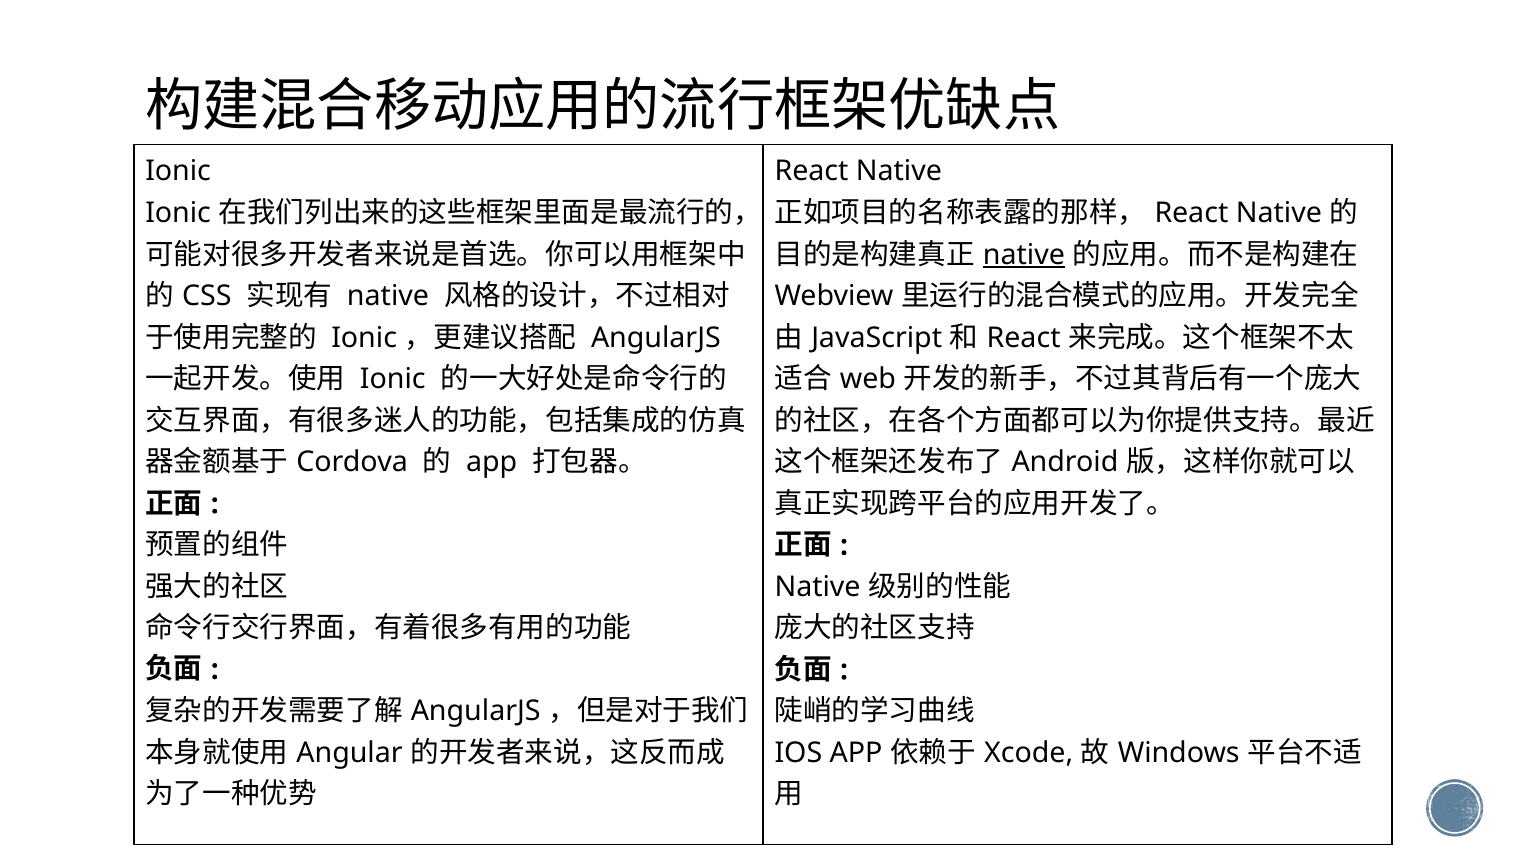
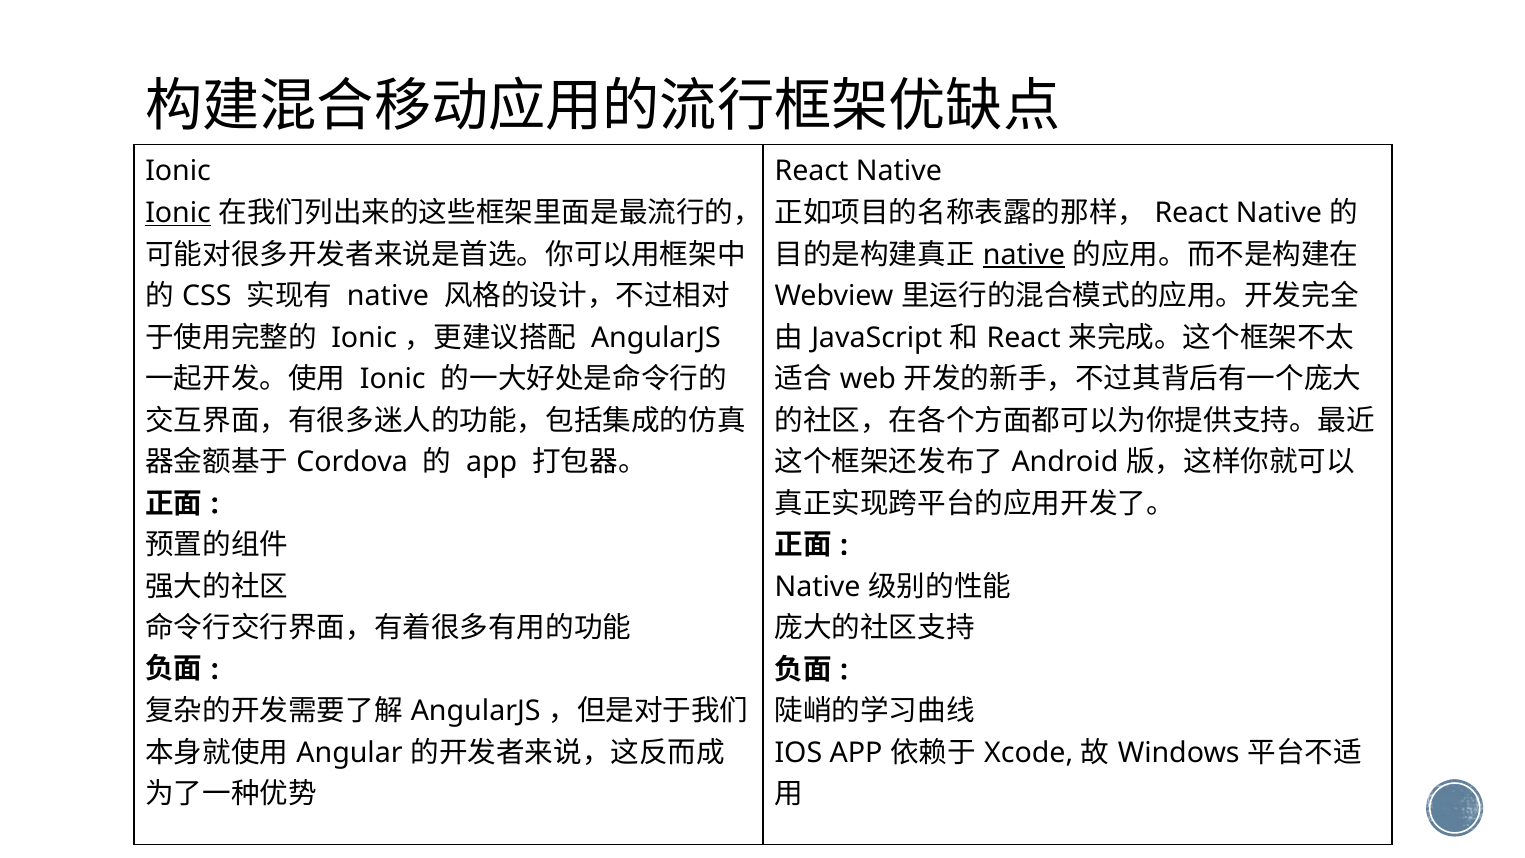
Ionic at (178, 213) underline: none -> present
